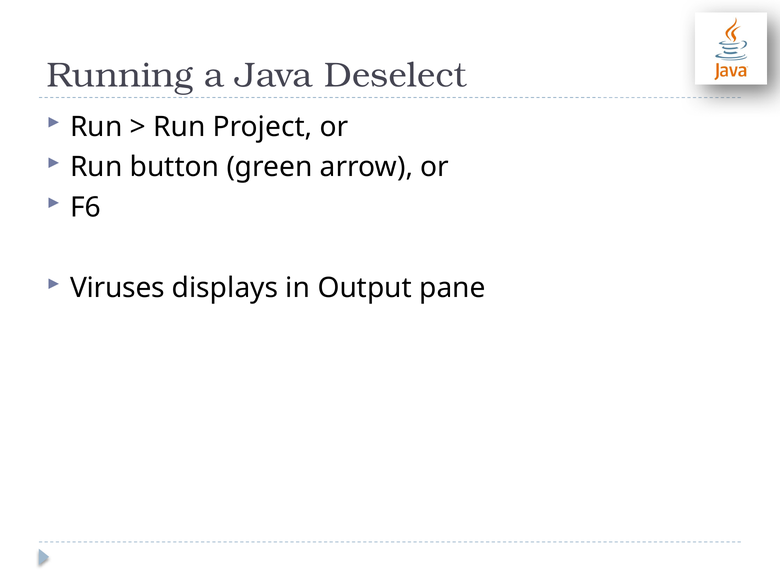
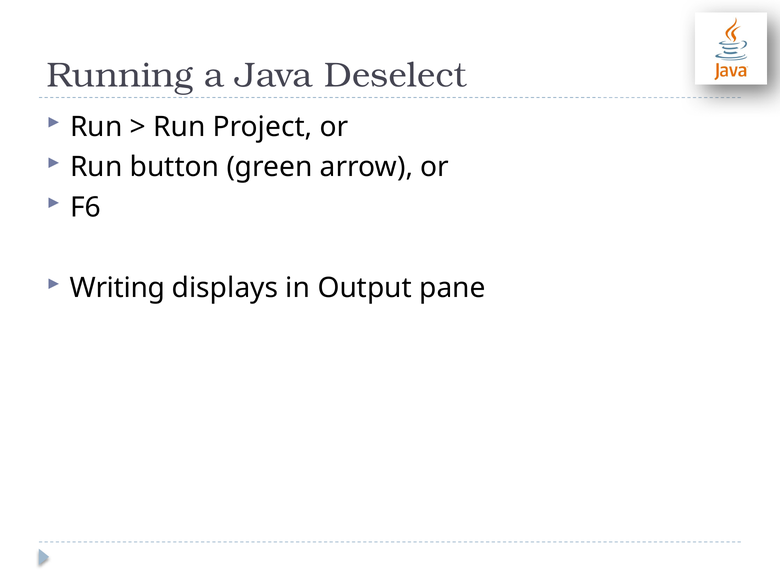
Viruses: Viruses -> Writing
